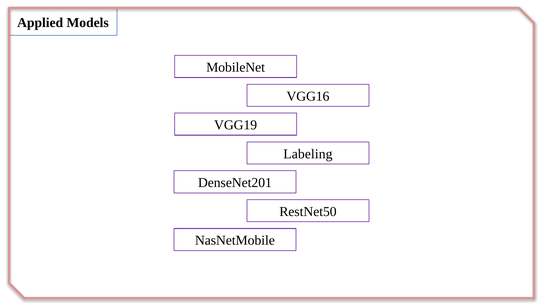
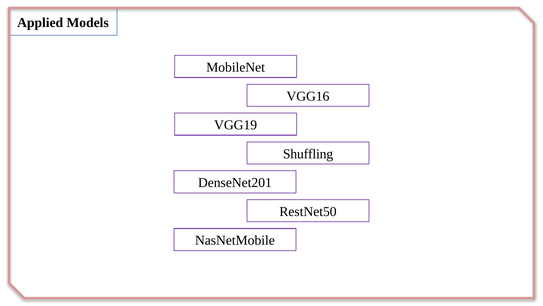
Labeling: Labeling -> Shuffling
